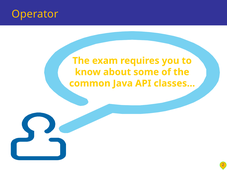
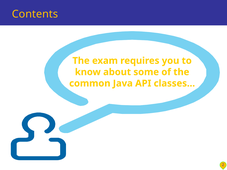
Operator: Operator -> Contents
